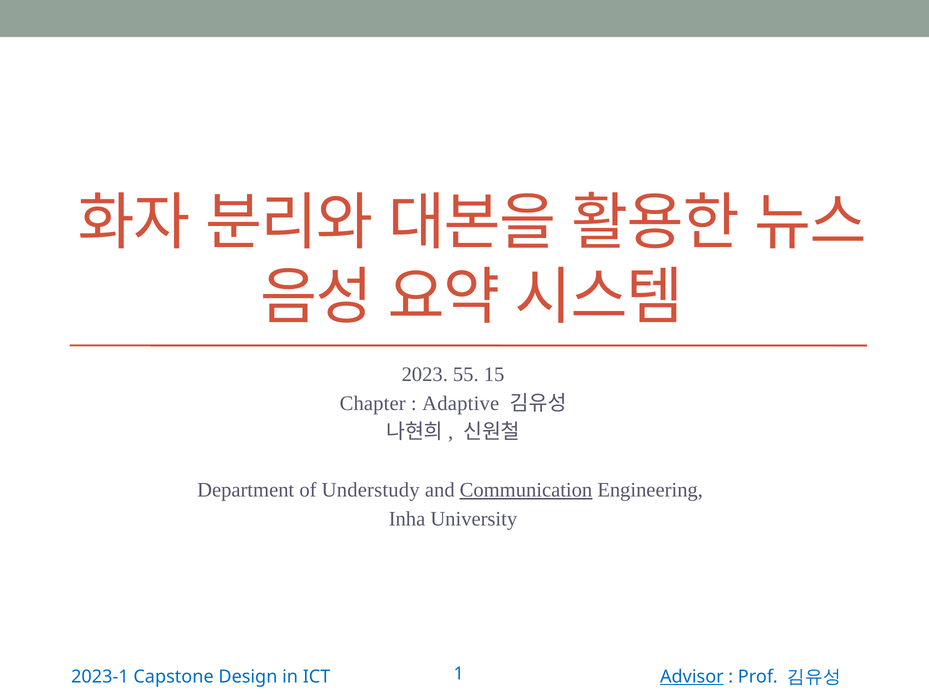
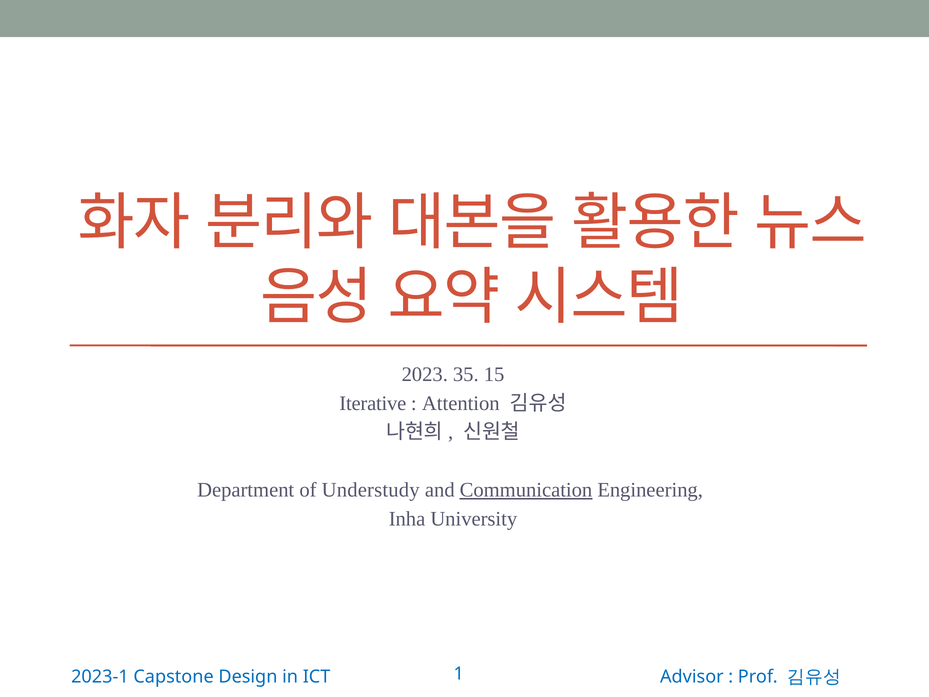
55: 55 -> 35
Chapter: Chapter -> Iterative
Adaptive: Adaptive -> Attention
Advisor underline: present -> none
